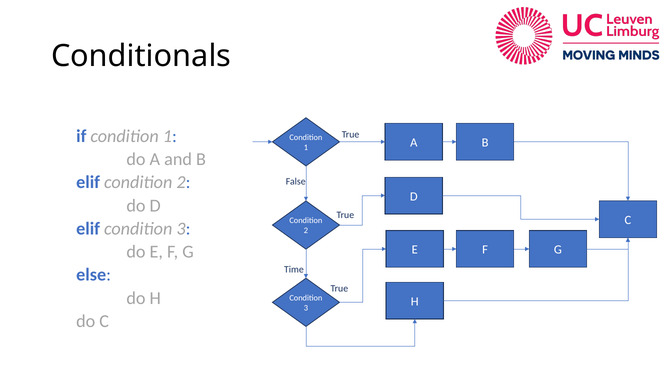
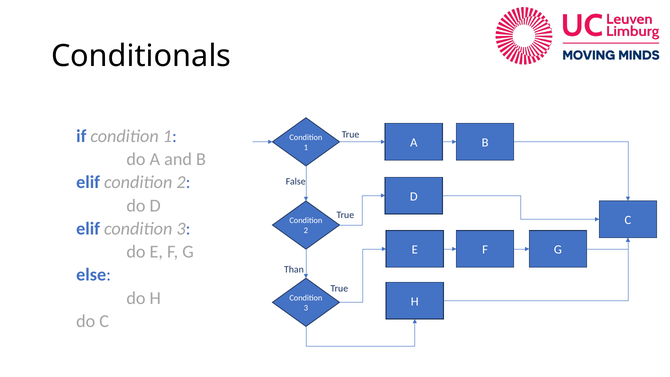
Time: Time -> Than
